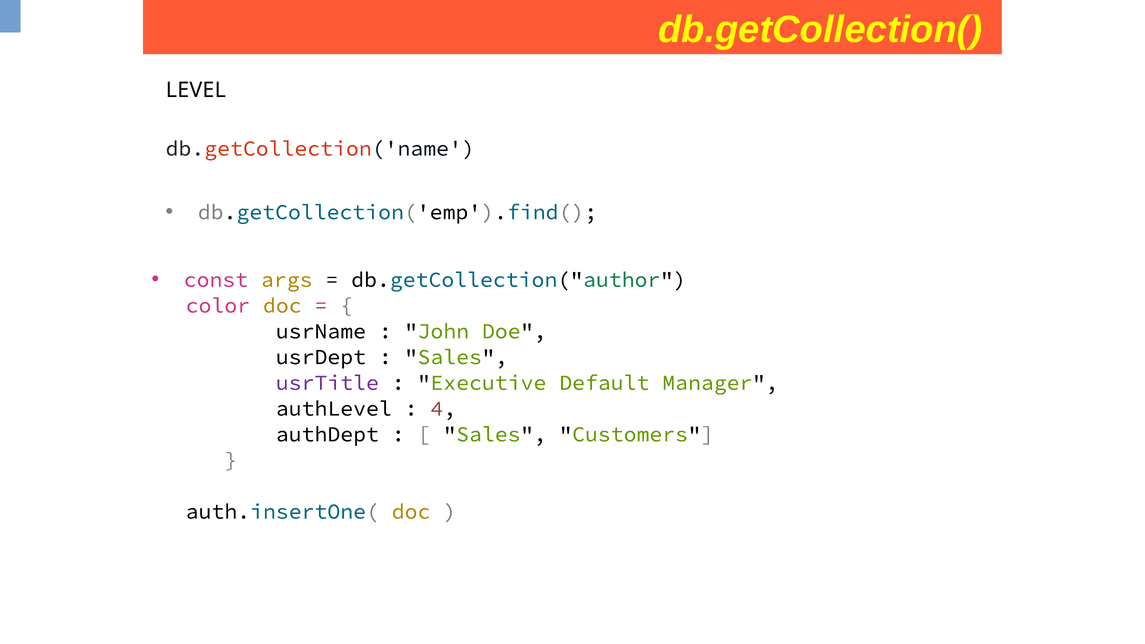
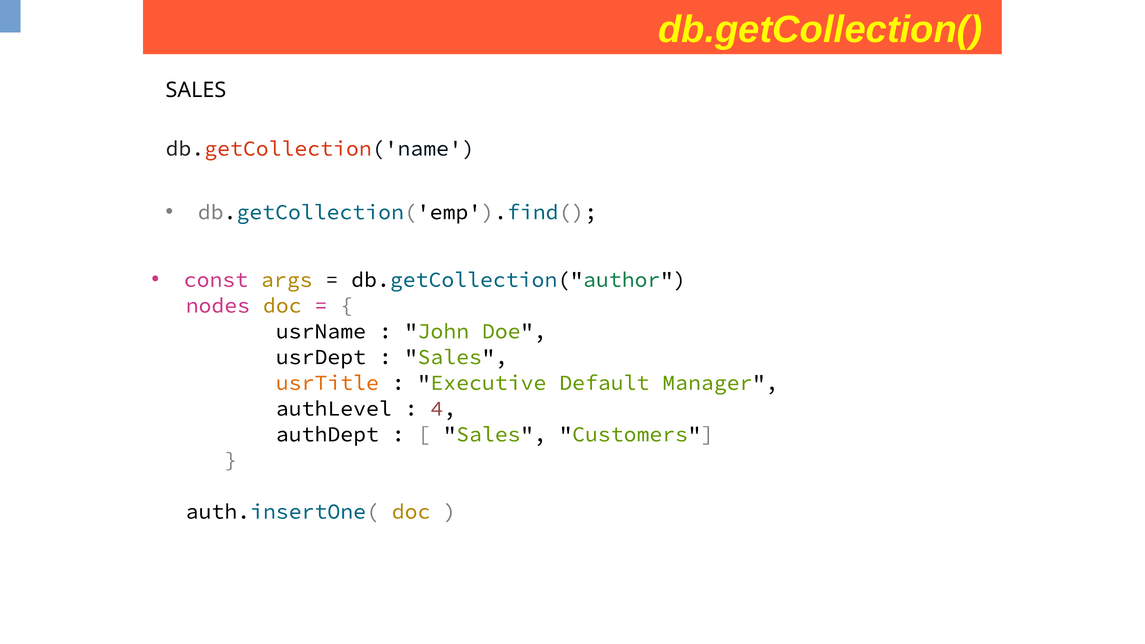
LEVEL at (196, 90): LEVEL -> SALES
color: color -> nodes
usrTitle colour: purple -> orange
